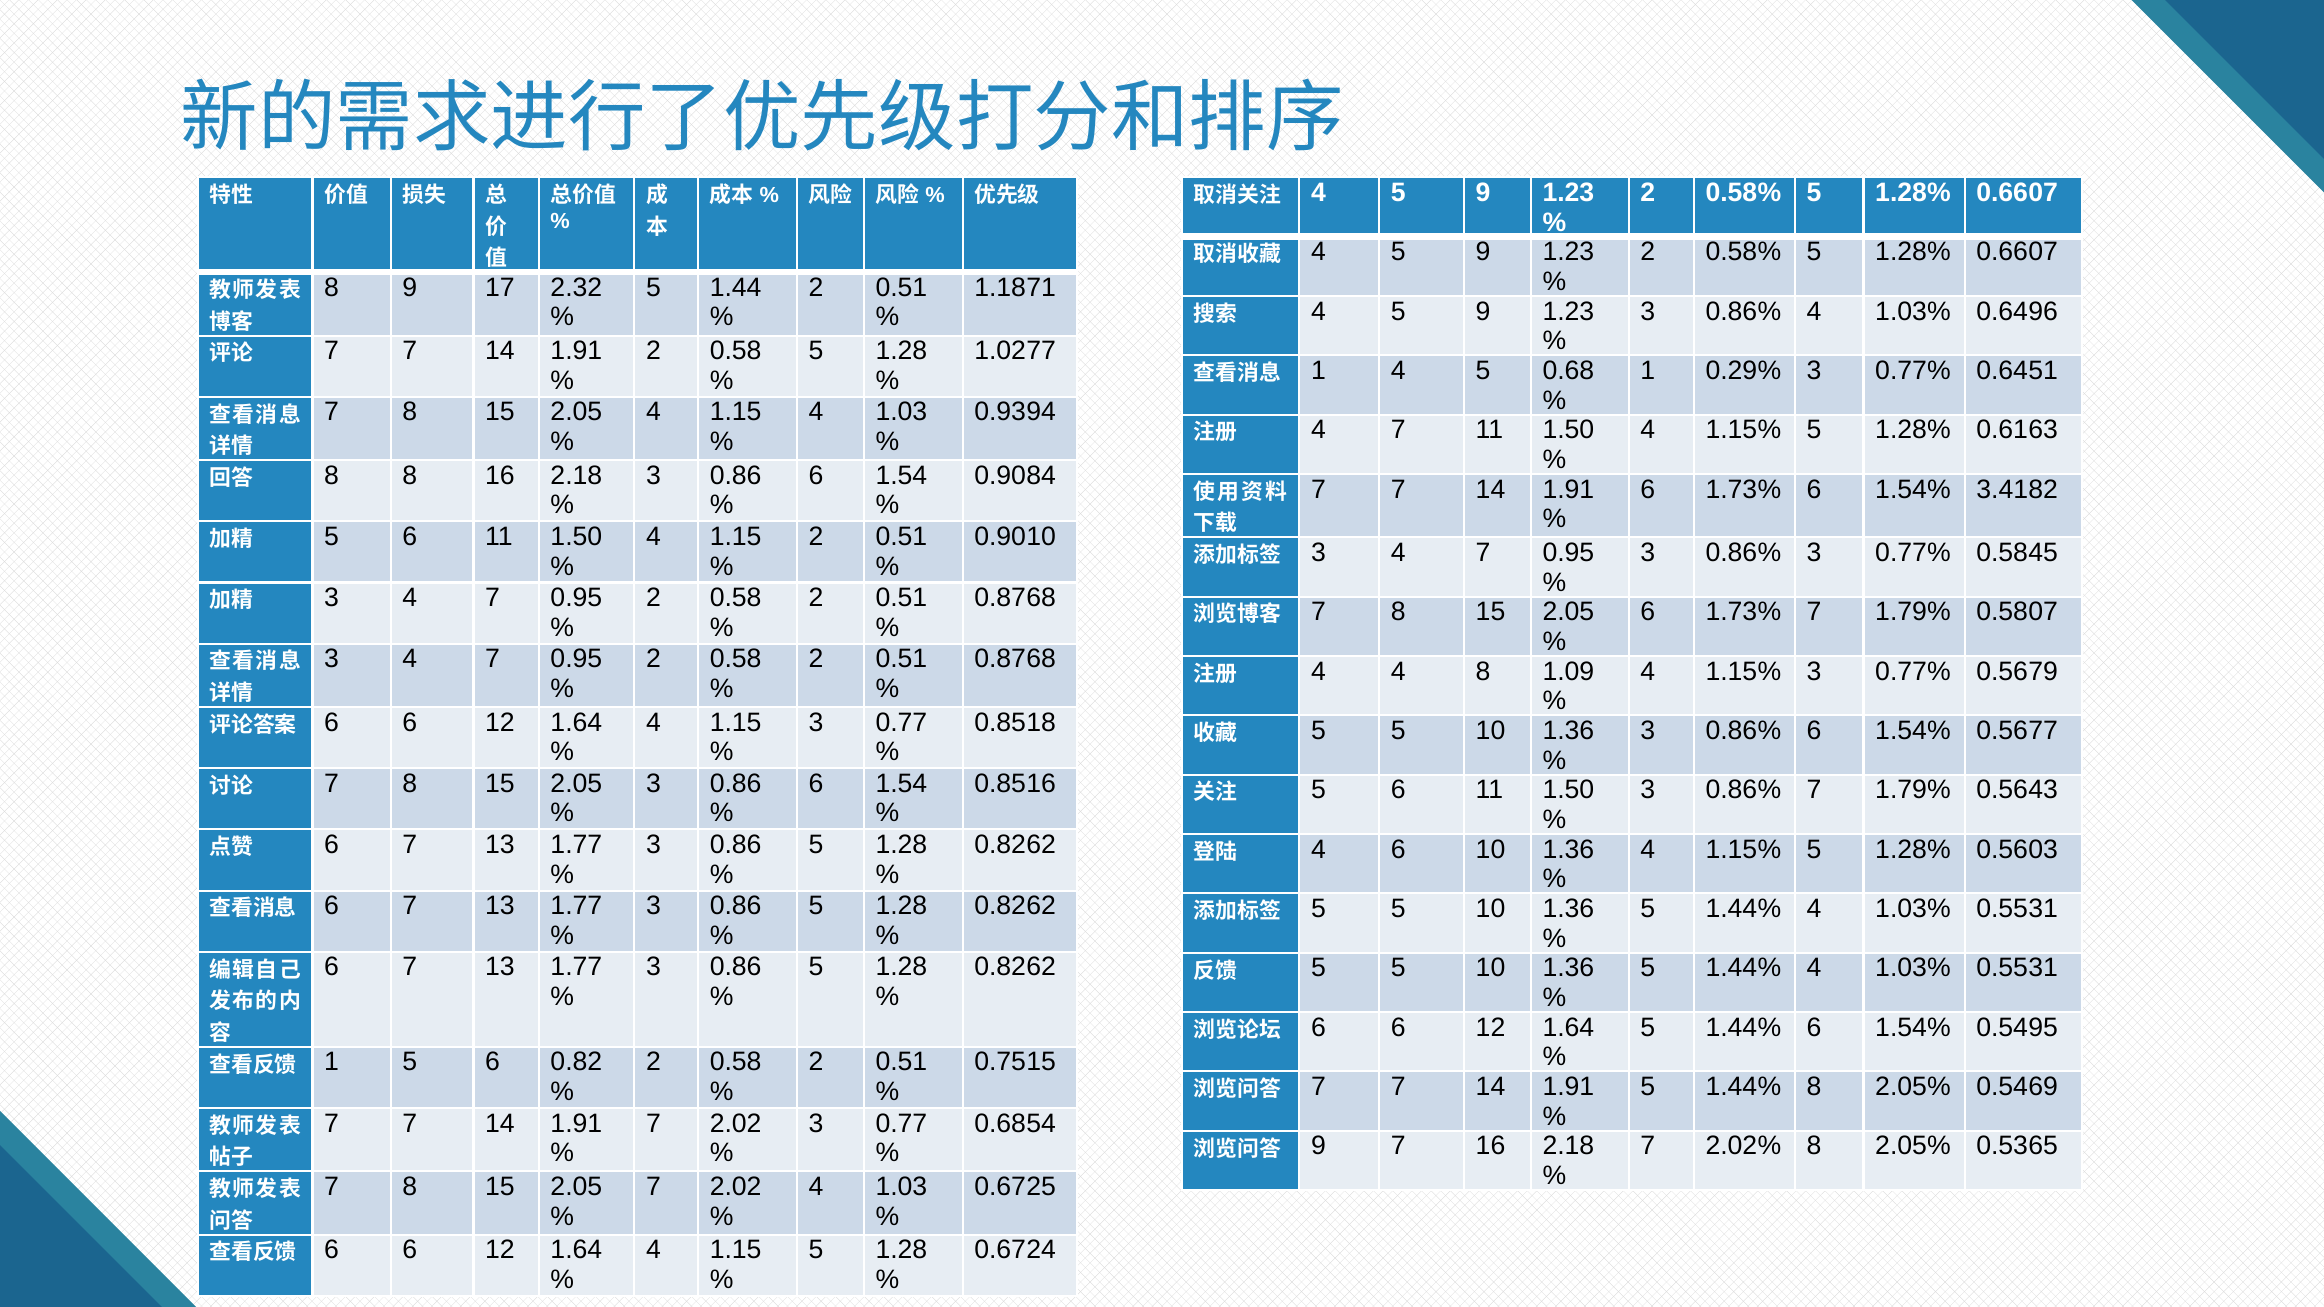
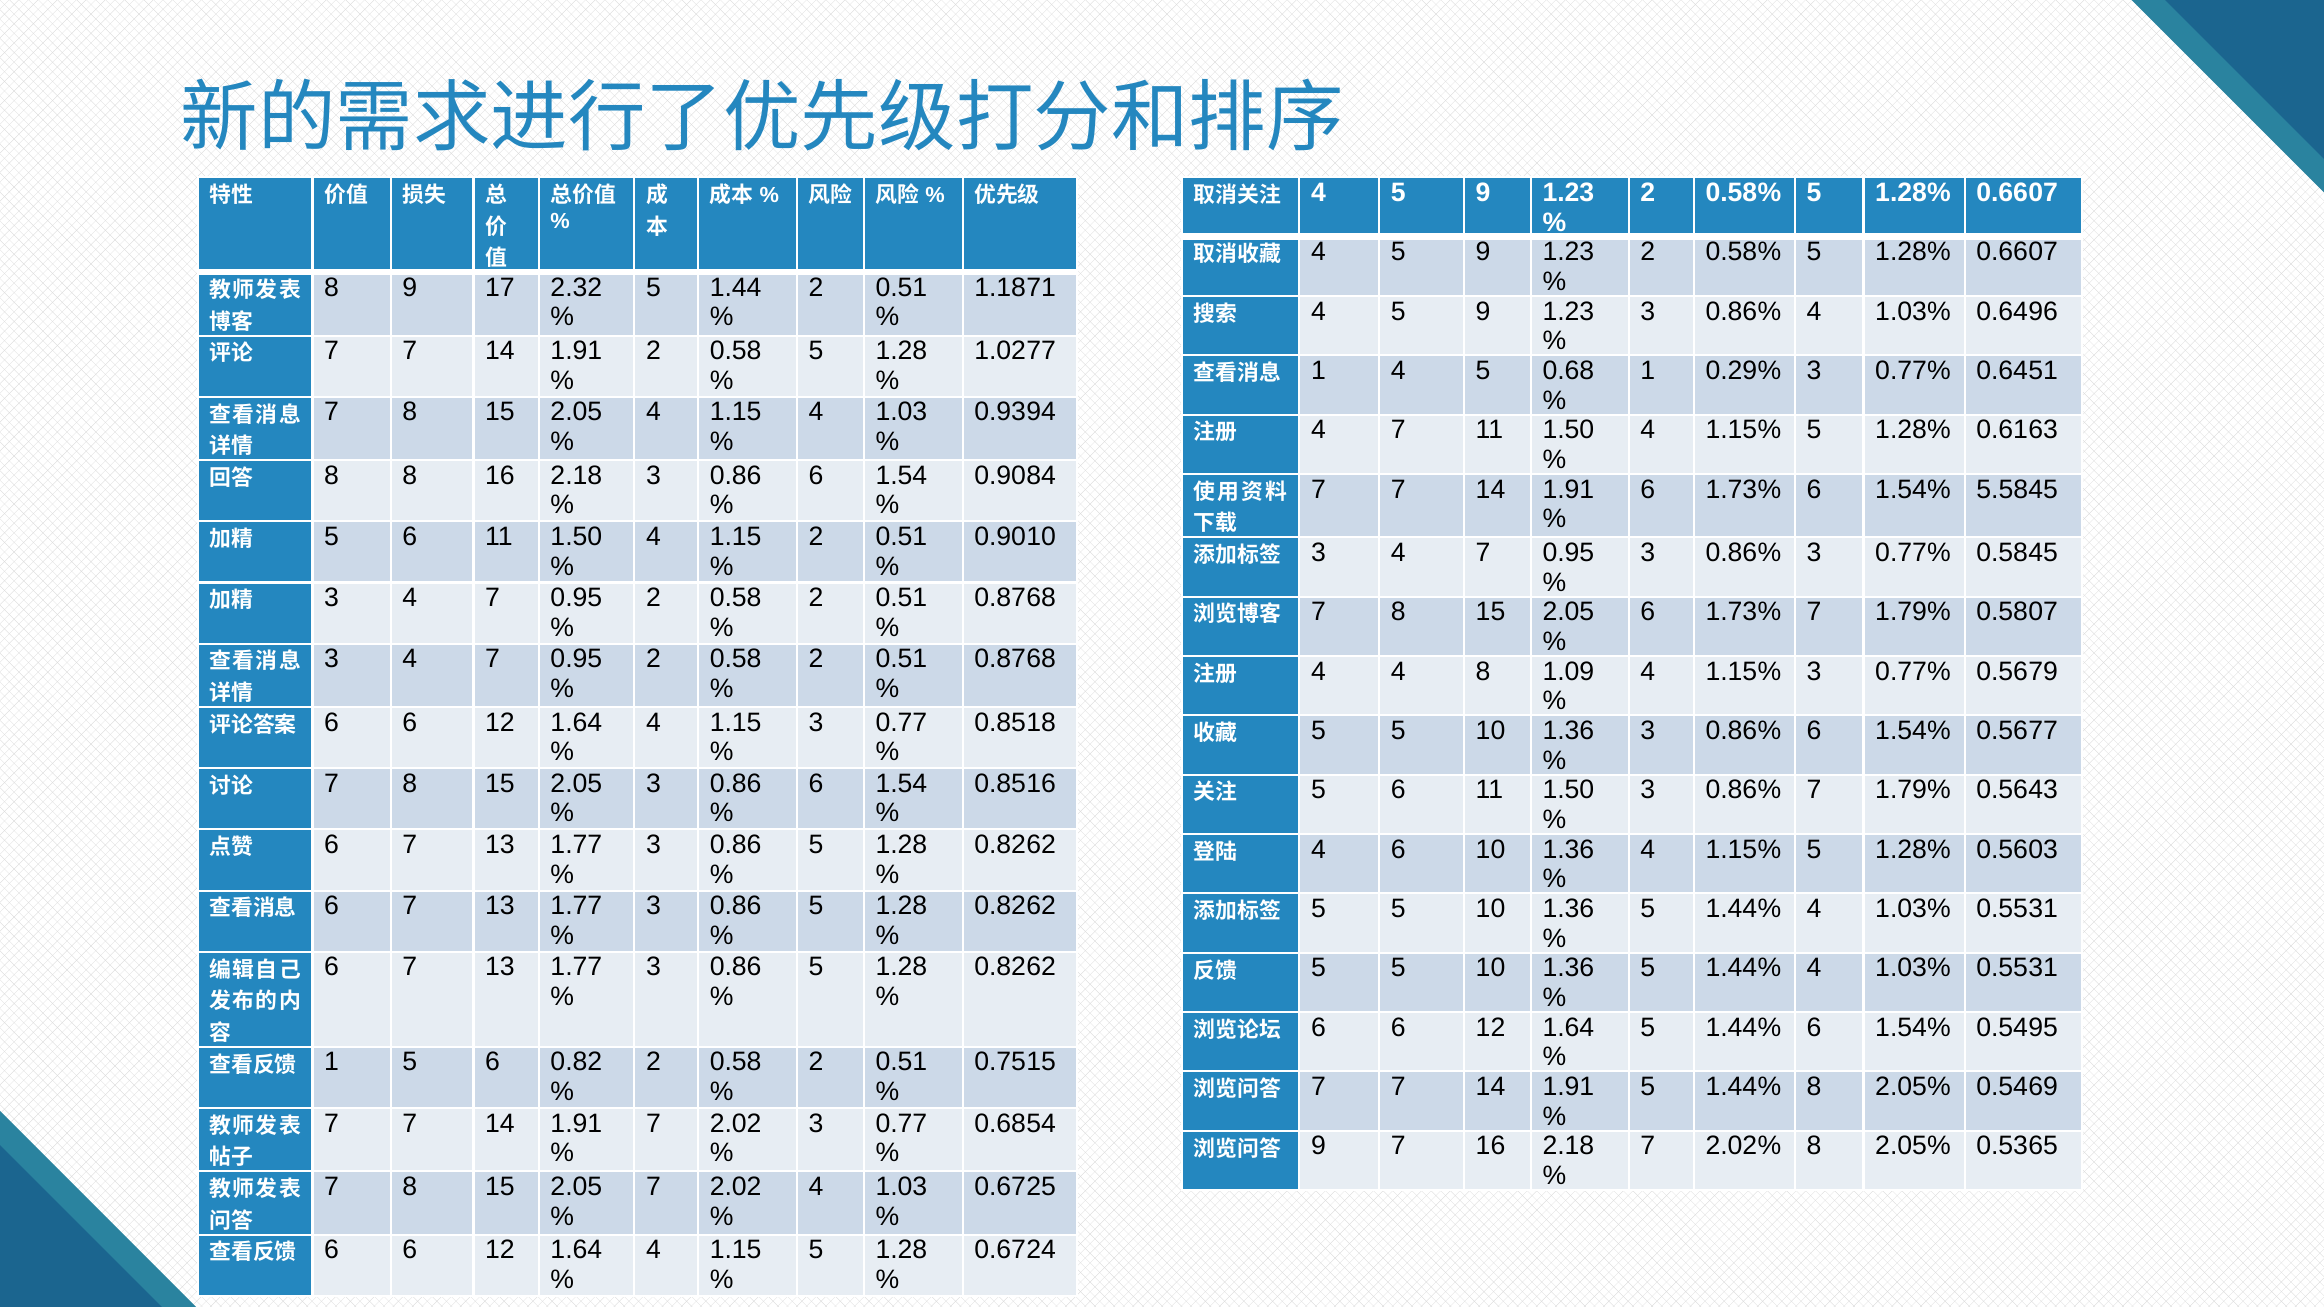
3.4182: 3.4182 -> 5.5845
